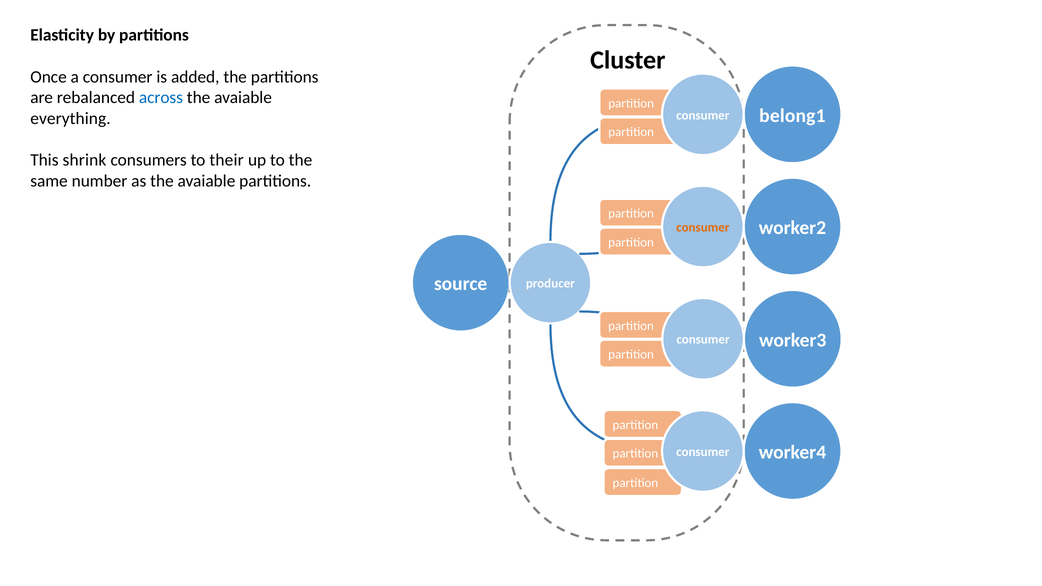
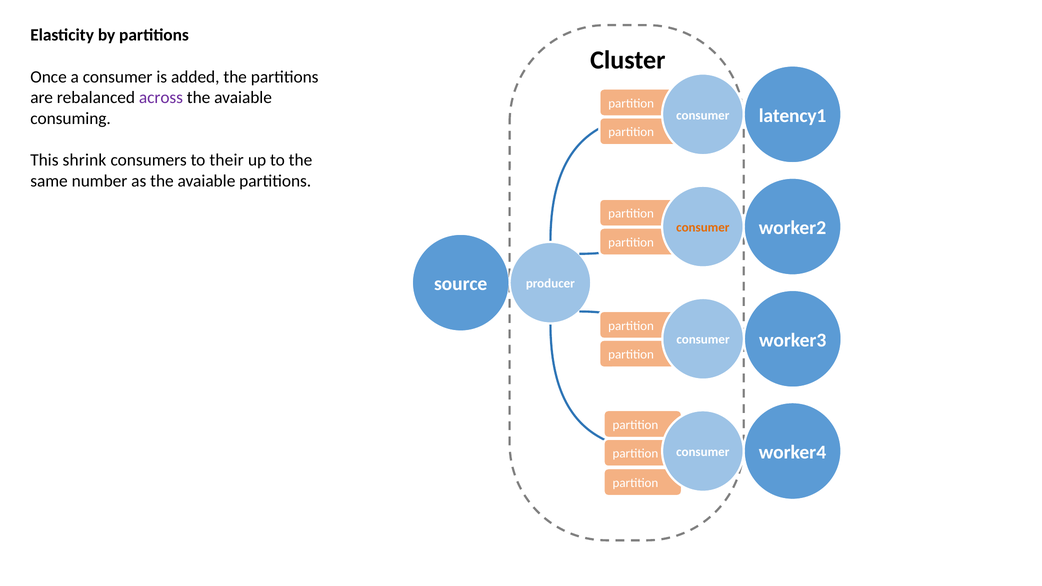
across colour: blue -> purple
belong1: belong1 -> latency1
everything: everything -> consuming
